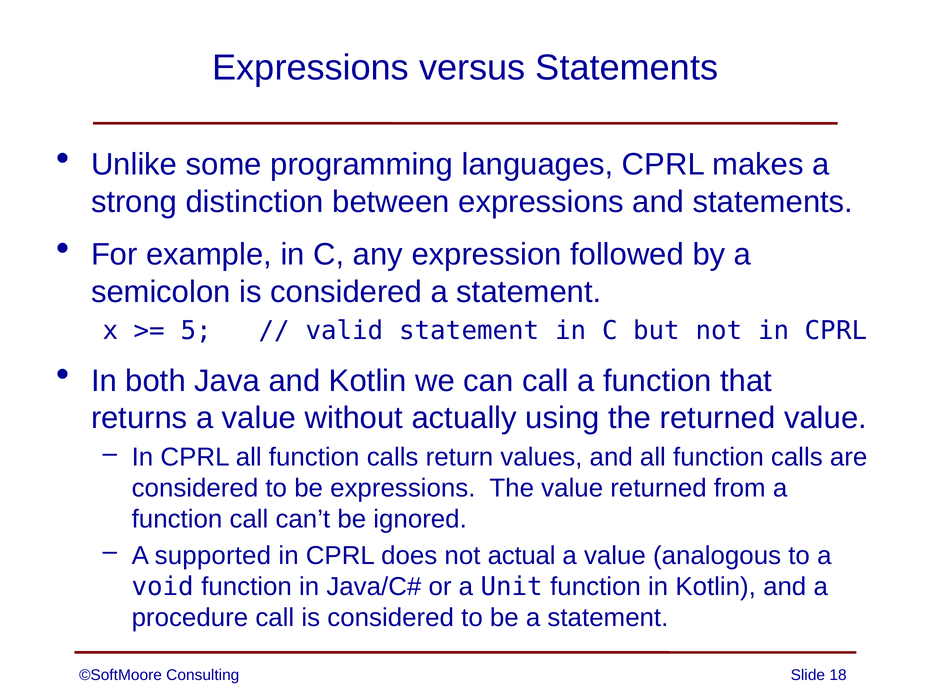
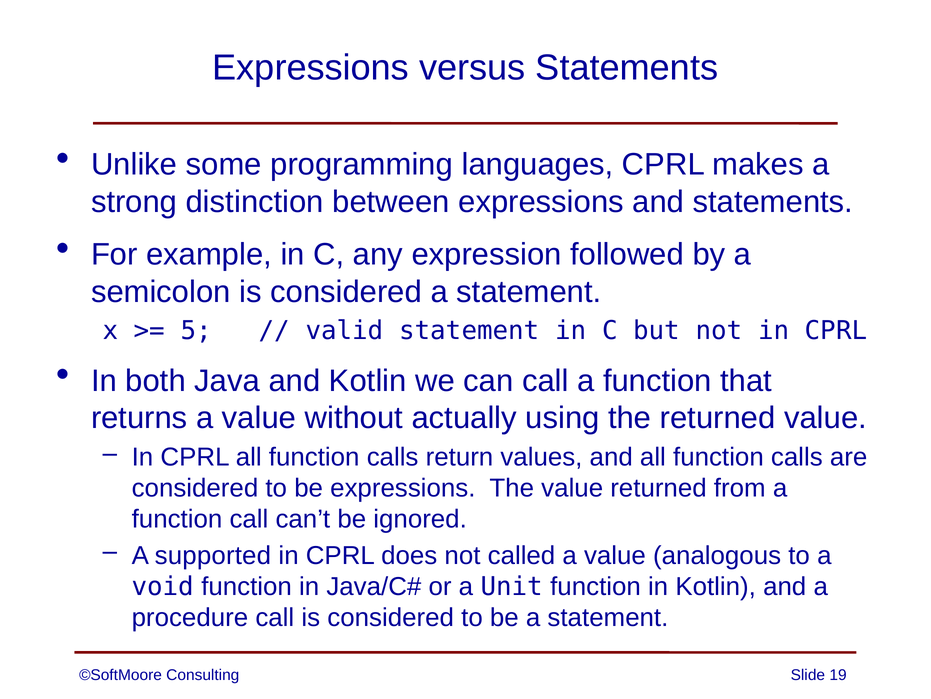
actual: actual -> called
18: 18 -> 19
